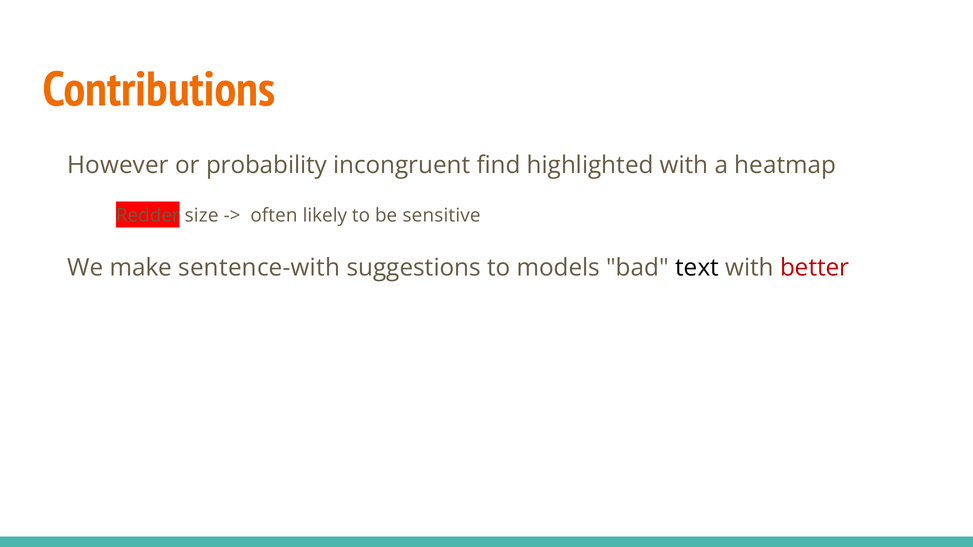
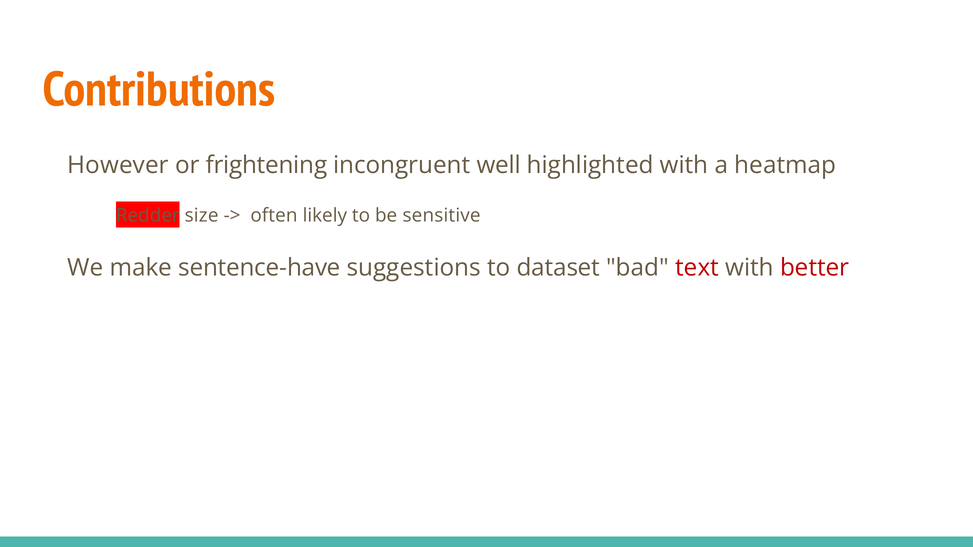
probability: probability -> frightening
find: find -> well
sentence-with: sentence-with -> sentence-have
models: models -> dataset
text colour: black -> red
